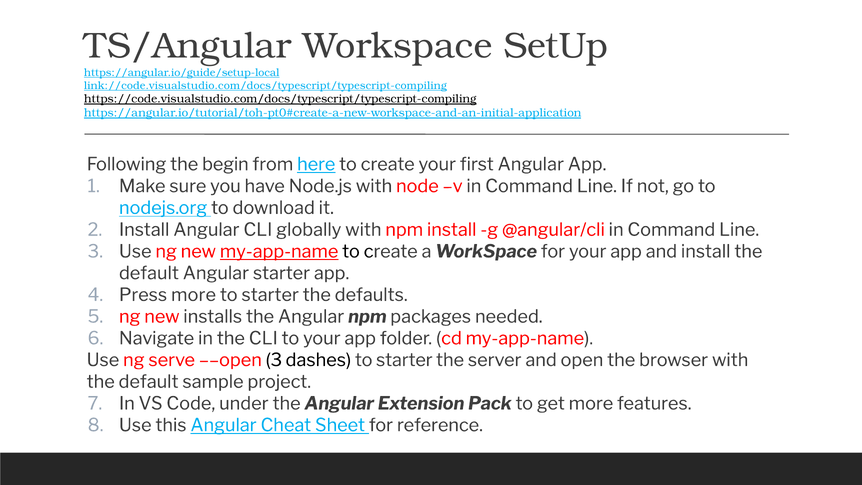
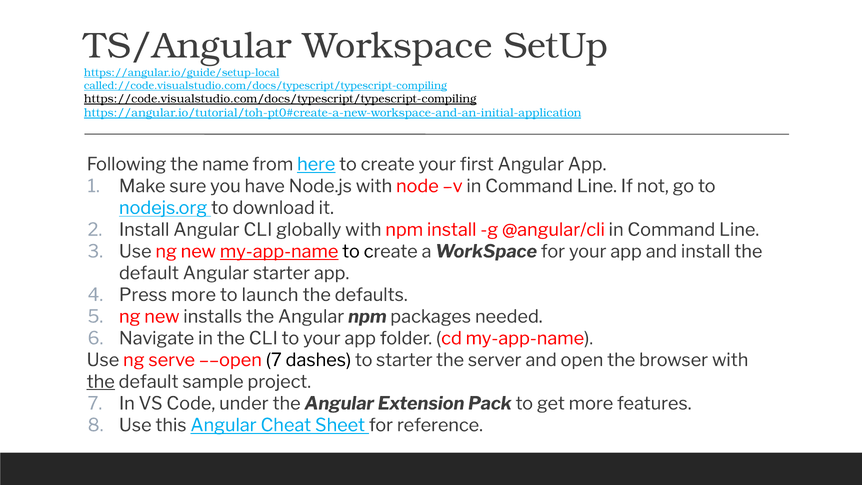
link://code.visualstudio.com/docs/typescript/typescript-compiling: link://code.visualstudio.com/docs/typescript/typescript-compiling -> called://code.visualstudio.com/docs/typescript/typescript-compiling
begin: begin -> name
starter at (270, 295): starter -> launch
––open 3: 3 -> 7
the at (101, 382) underline: none -> present
